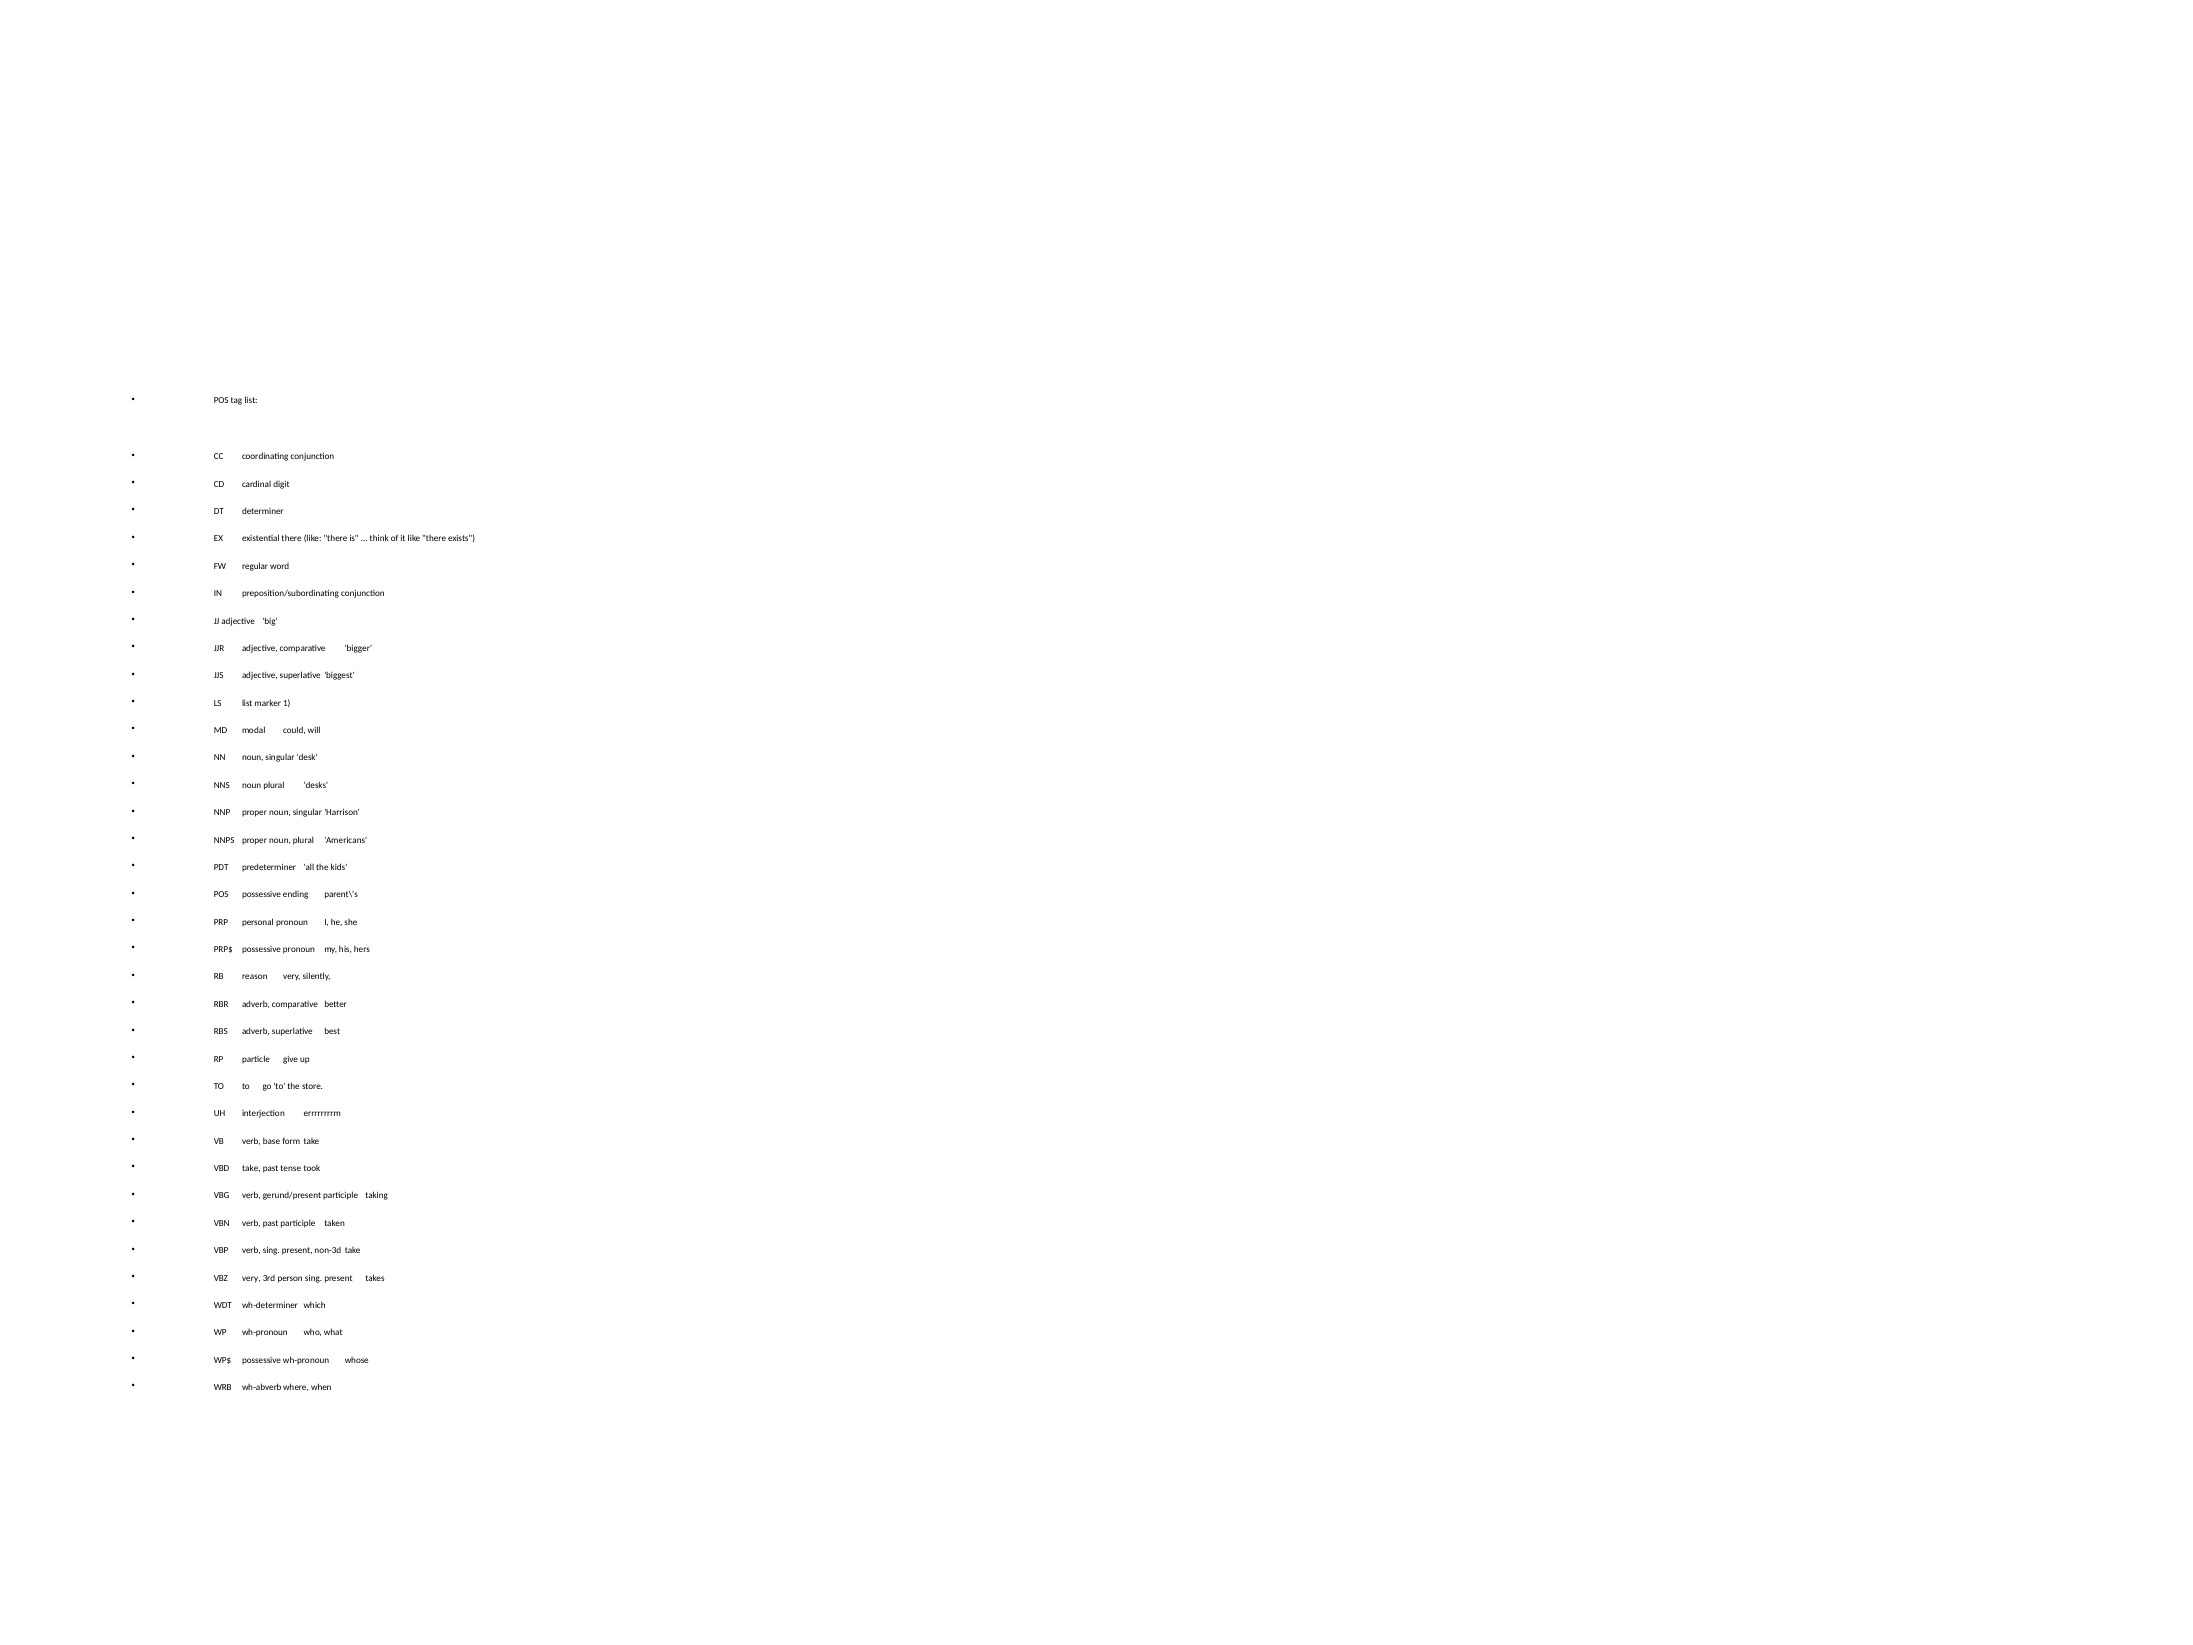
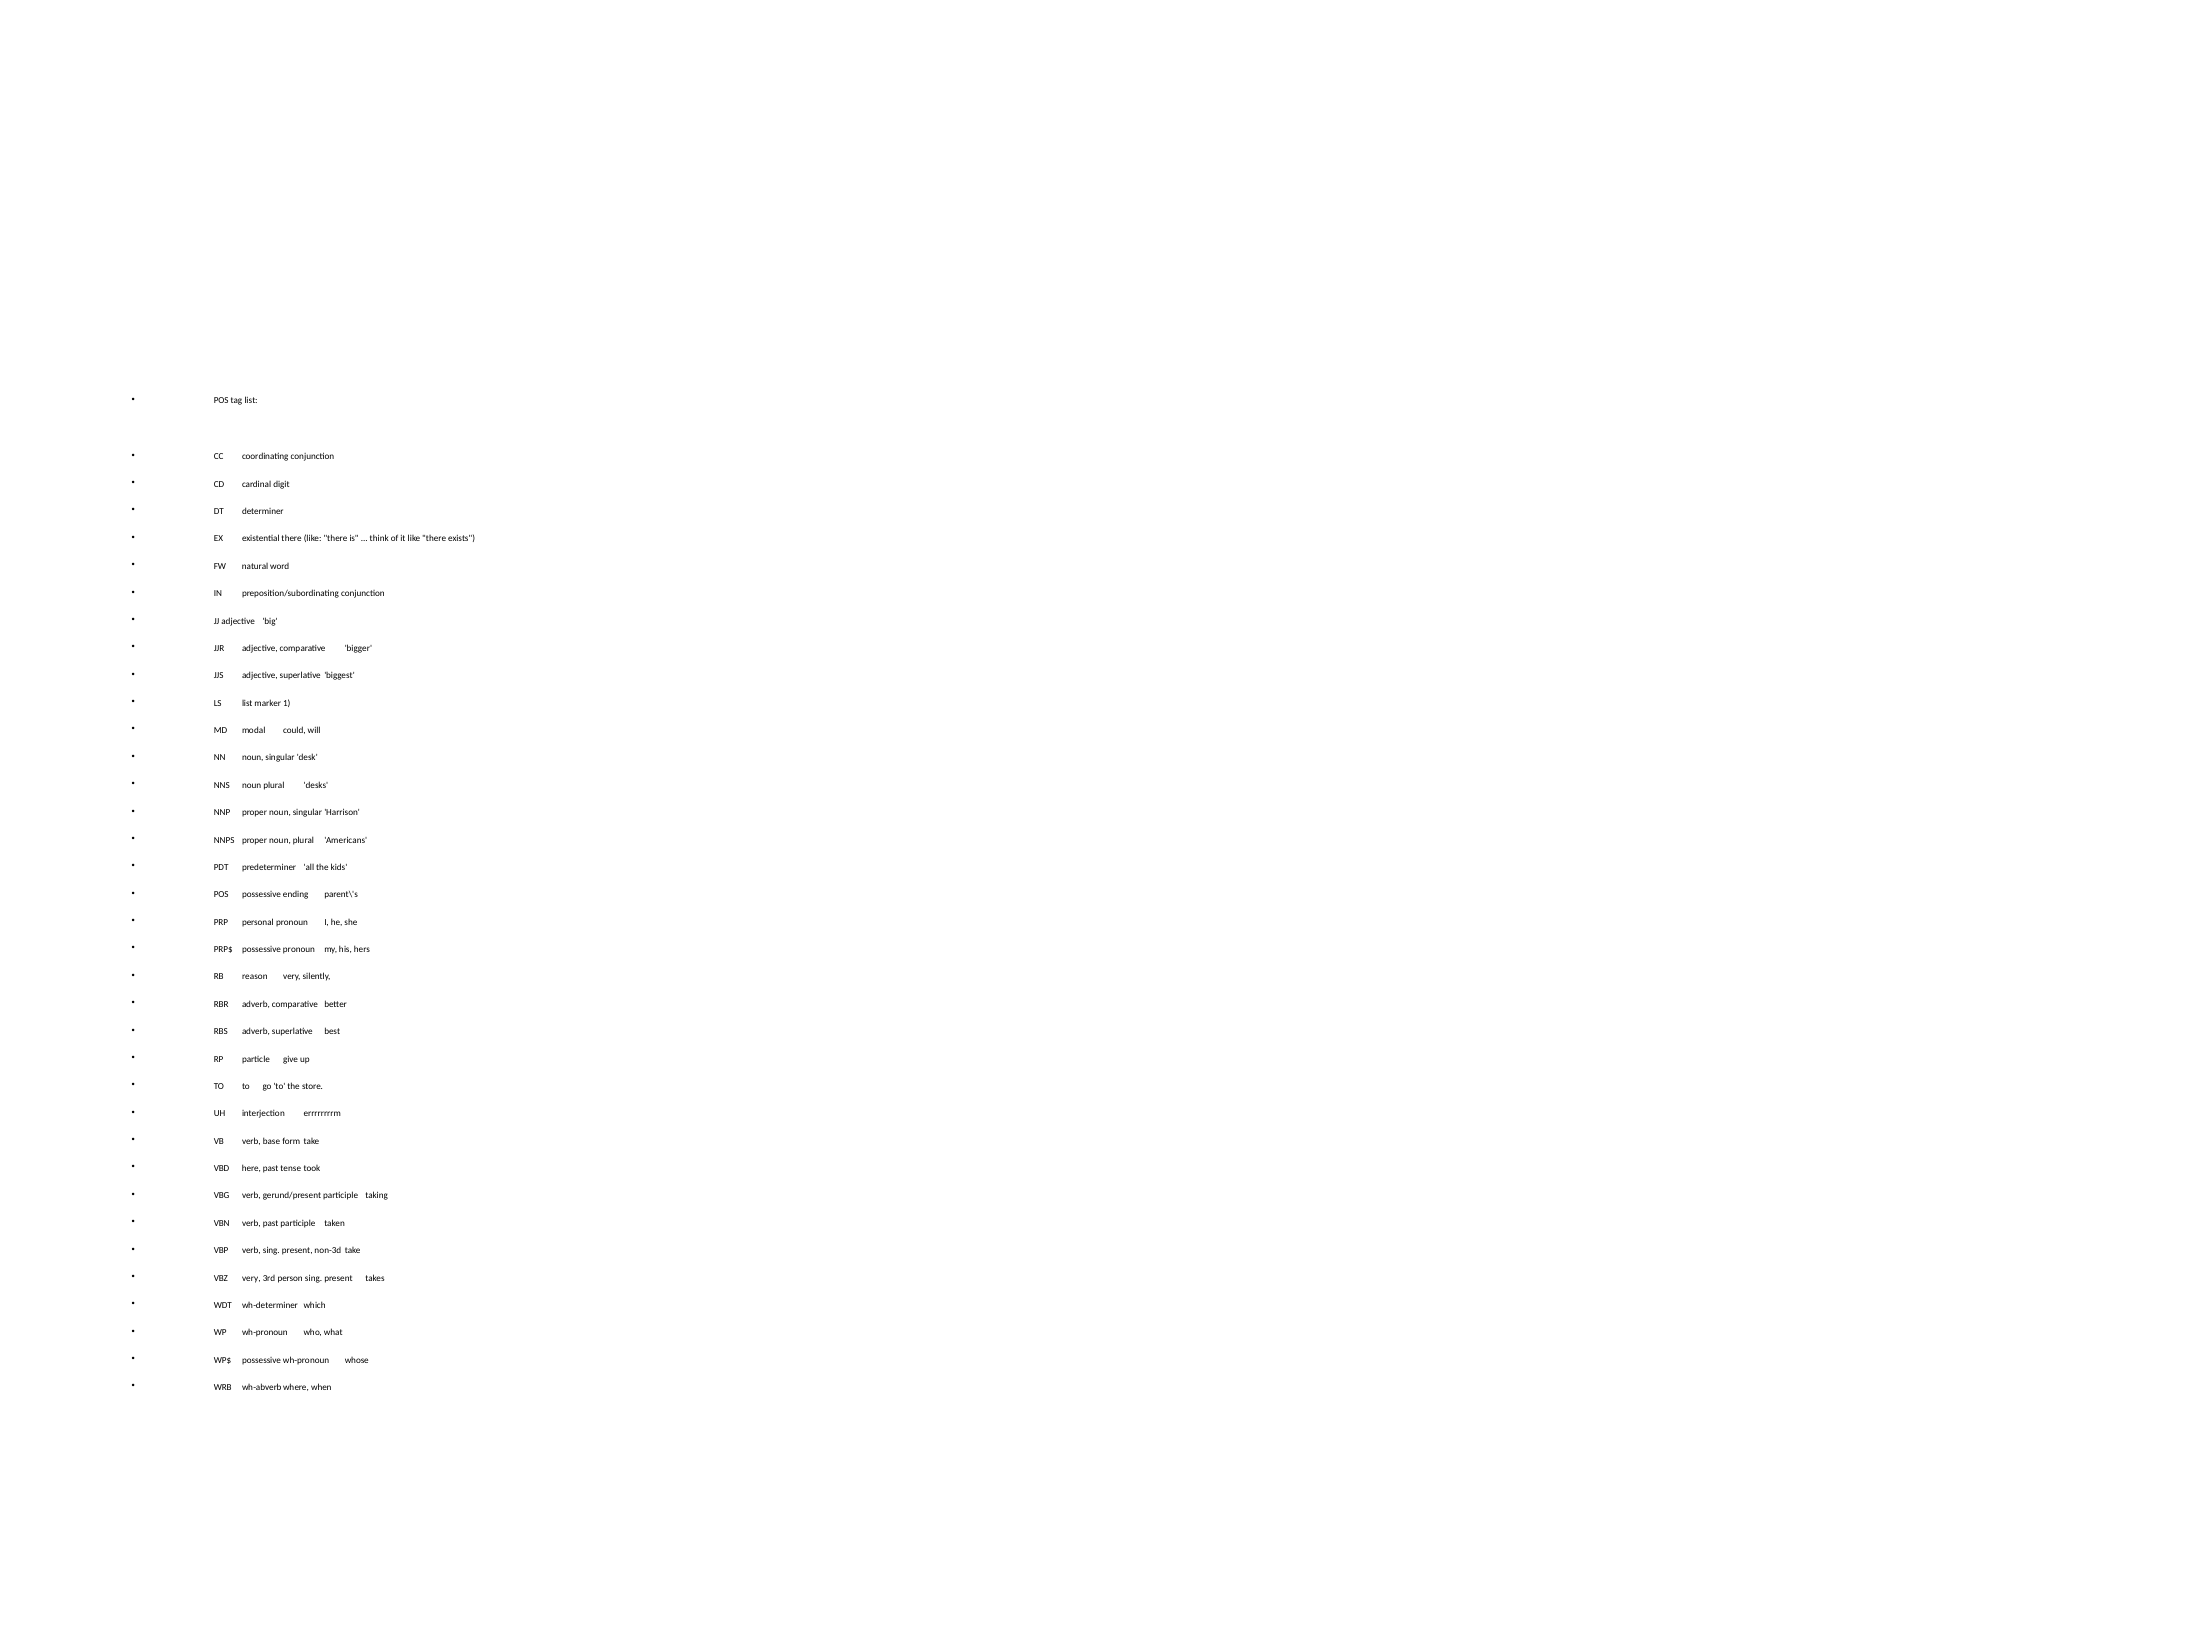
regular: regular -> natural
VBD take: take -> here
